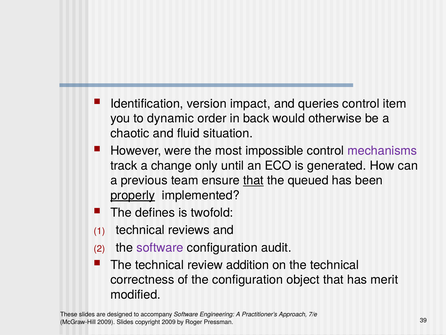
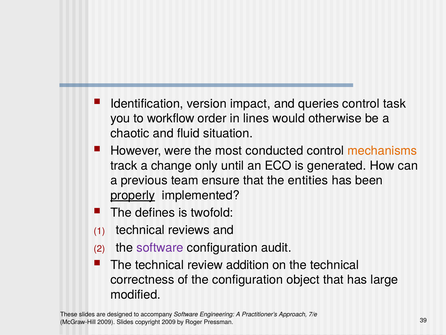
item: item -> task
dynamic: dynamic -> workflow
back: back -> lines
impossible: impossible -> conducted
mechanisms colour: purple -> orange
that at (253, 180) underline: present -> none
queued: queued -> entities
merit: merit -> large
